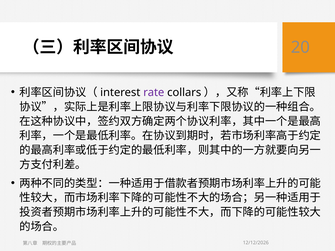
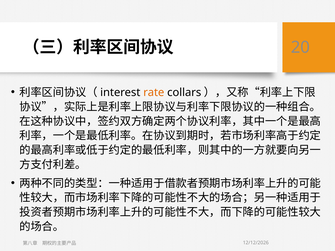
rate colour: purple -> orange
